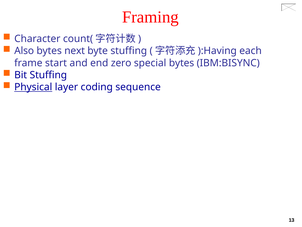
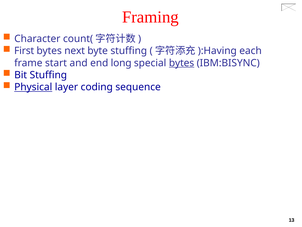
Also: Also -> First
zero: zero -> long
bytes at (182, 63) underline: none -> present
